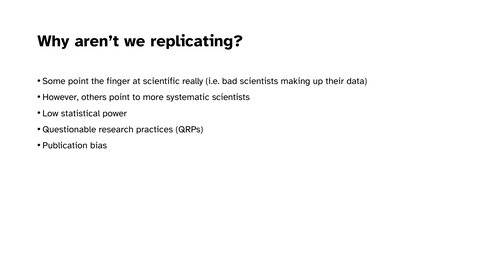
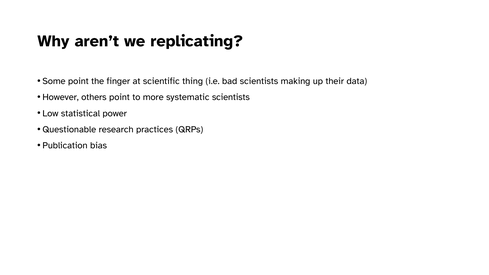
really: really -> thing
